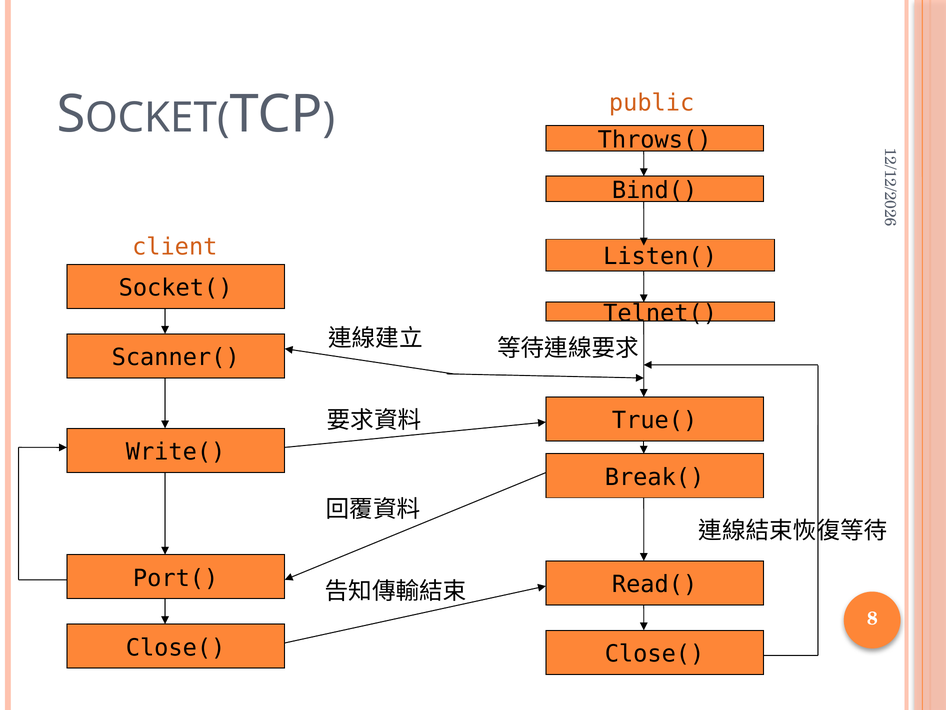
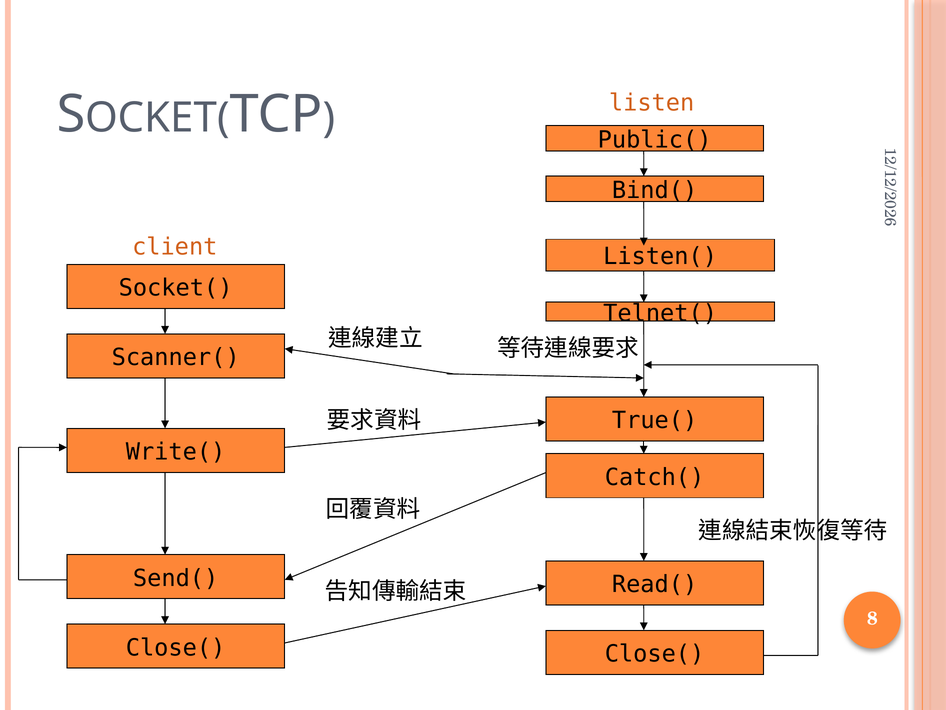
public: public -> listen
Throws(: Throws( -> Public(
Break(: Break( -> Catch(
Port(: Port( -> Send(
